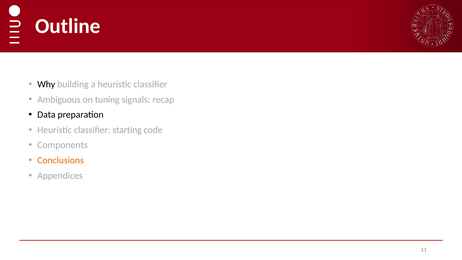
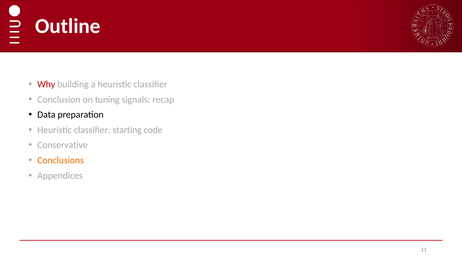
Why colour: black -> red
Ambiguous: Ambiguous -> Conclusion
Components: Components -> Conservative
